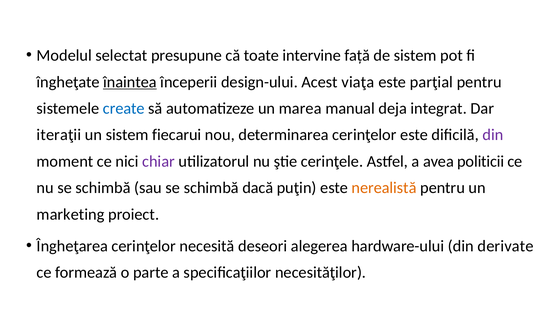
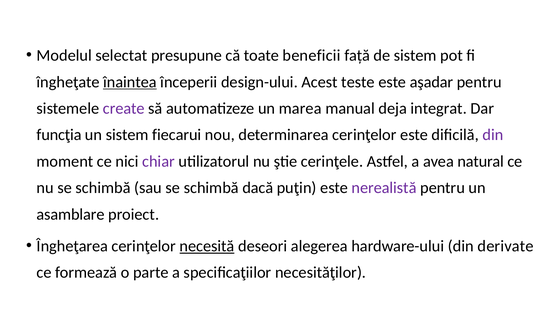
intervine: intervine -> beneficii
viaţa: viaţa -> teste
parţial: parţial -> aşadar
create colour: blue -> purple
iteraţii: iteraţii -> funcţia
politicii: politicii -> natural
nerealistă colour: orange -> purple
marketing: marketing -> asamblare
necesită underline: none -> present
